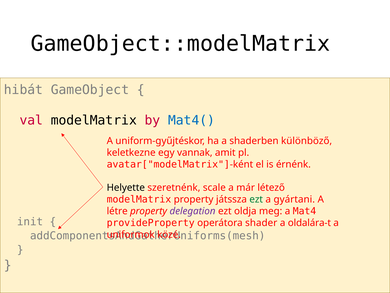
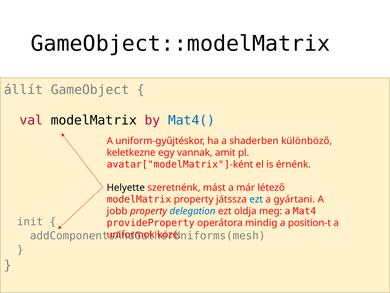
hibát: hibát -> állít
scale: scale -> mást
ezt at (256, 199) colour: green -> blue
létre: létre -> jobb
delegation colour: purple -> blue
shader: shader -> mindig
oldalára-t: oldalára-t -> position-t
